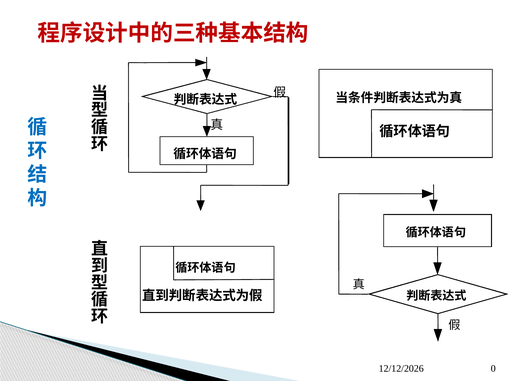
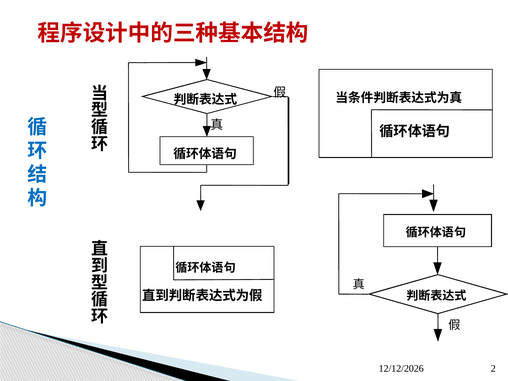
0: 0 -> 2
